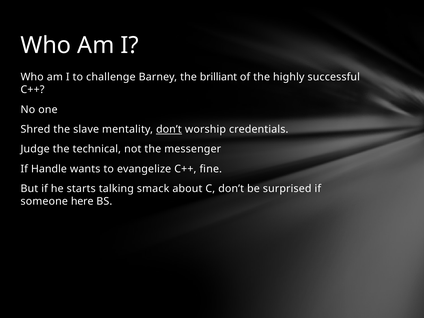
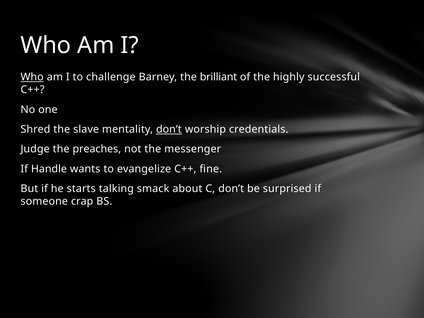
Who at (32, 77) underline: none -> present
technical: technical -> preaches
here: here -> crap
